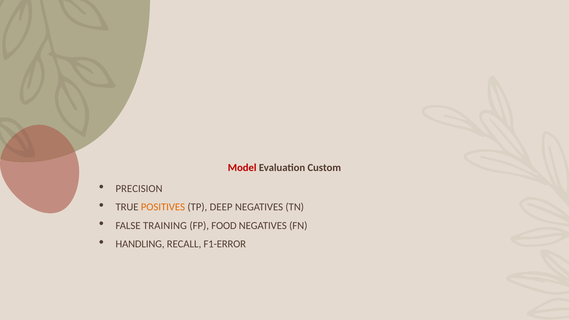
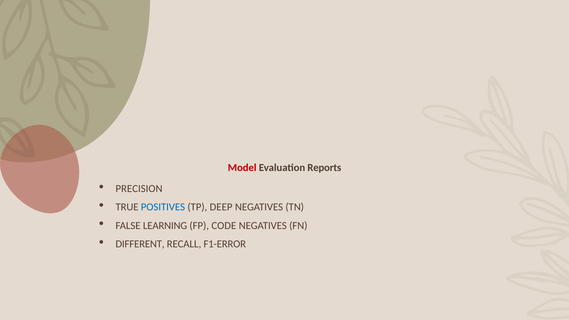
Custom: Custom -> Reports
POSITIVES colour: orange -> blue
TRAINING: TRAINING -> LEARNING
FOOD: FOOD -> CODE
HANDLING: HANDLING -> DIFFERENT
